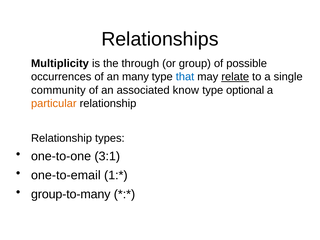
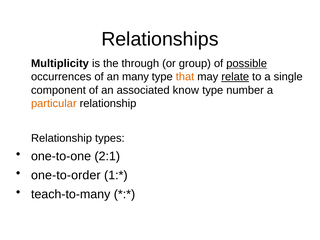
possible underline: none -> present
that colour: blue -> orange
community: community -> component
optional: optional -> number
3:1: 3:1 -> 2:1
one-to-email: one-to-email -> one-to-order
group-to-many: group-to-many -> teach-to-many
